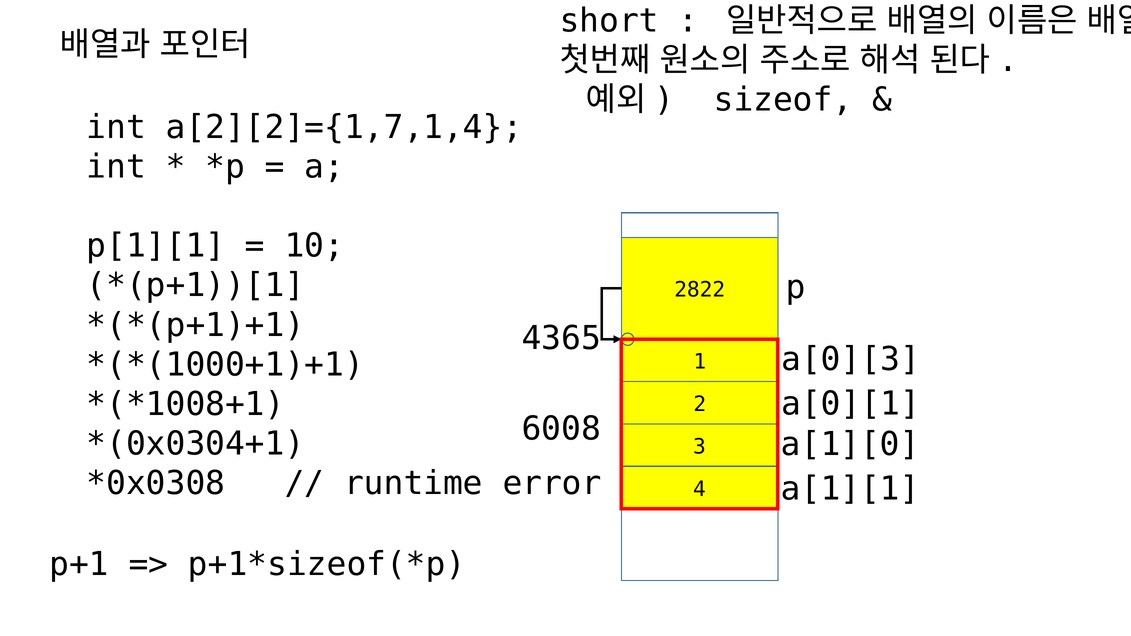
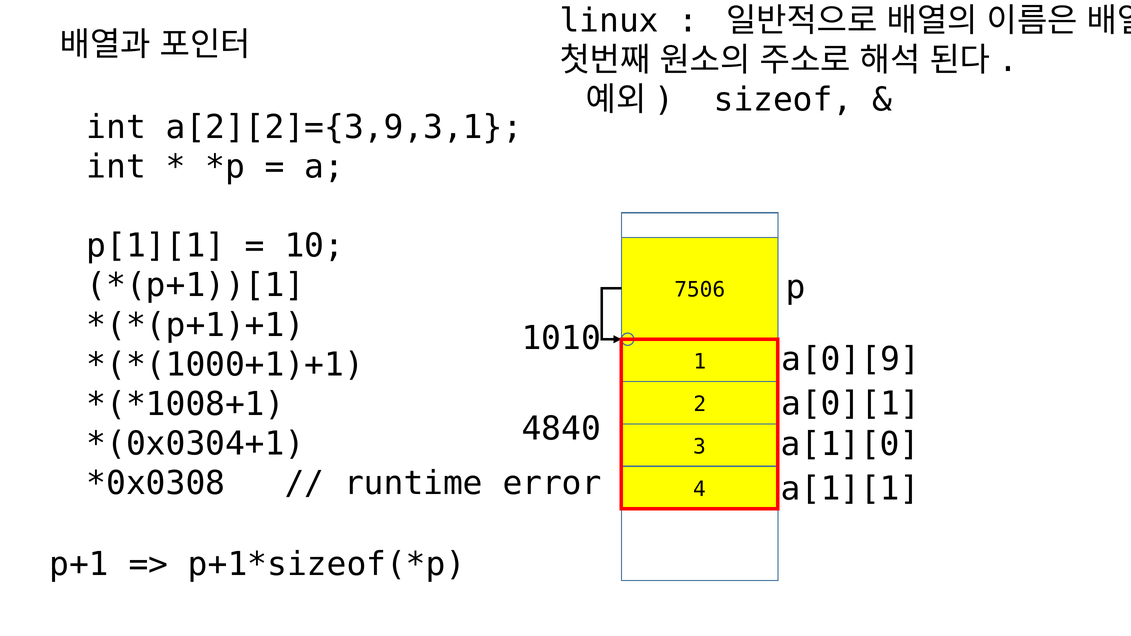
short: short -> linux
a[2][2]={1,7,1,4: a[2][2]={1,7,1,4 -> a[2][2]={3,9,3,1
2822: 2822 -> 7506
4365: 4365 -> 1010
a[0][3: a[0][3 -> a[0][9
6008: 6008 -> 4840
